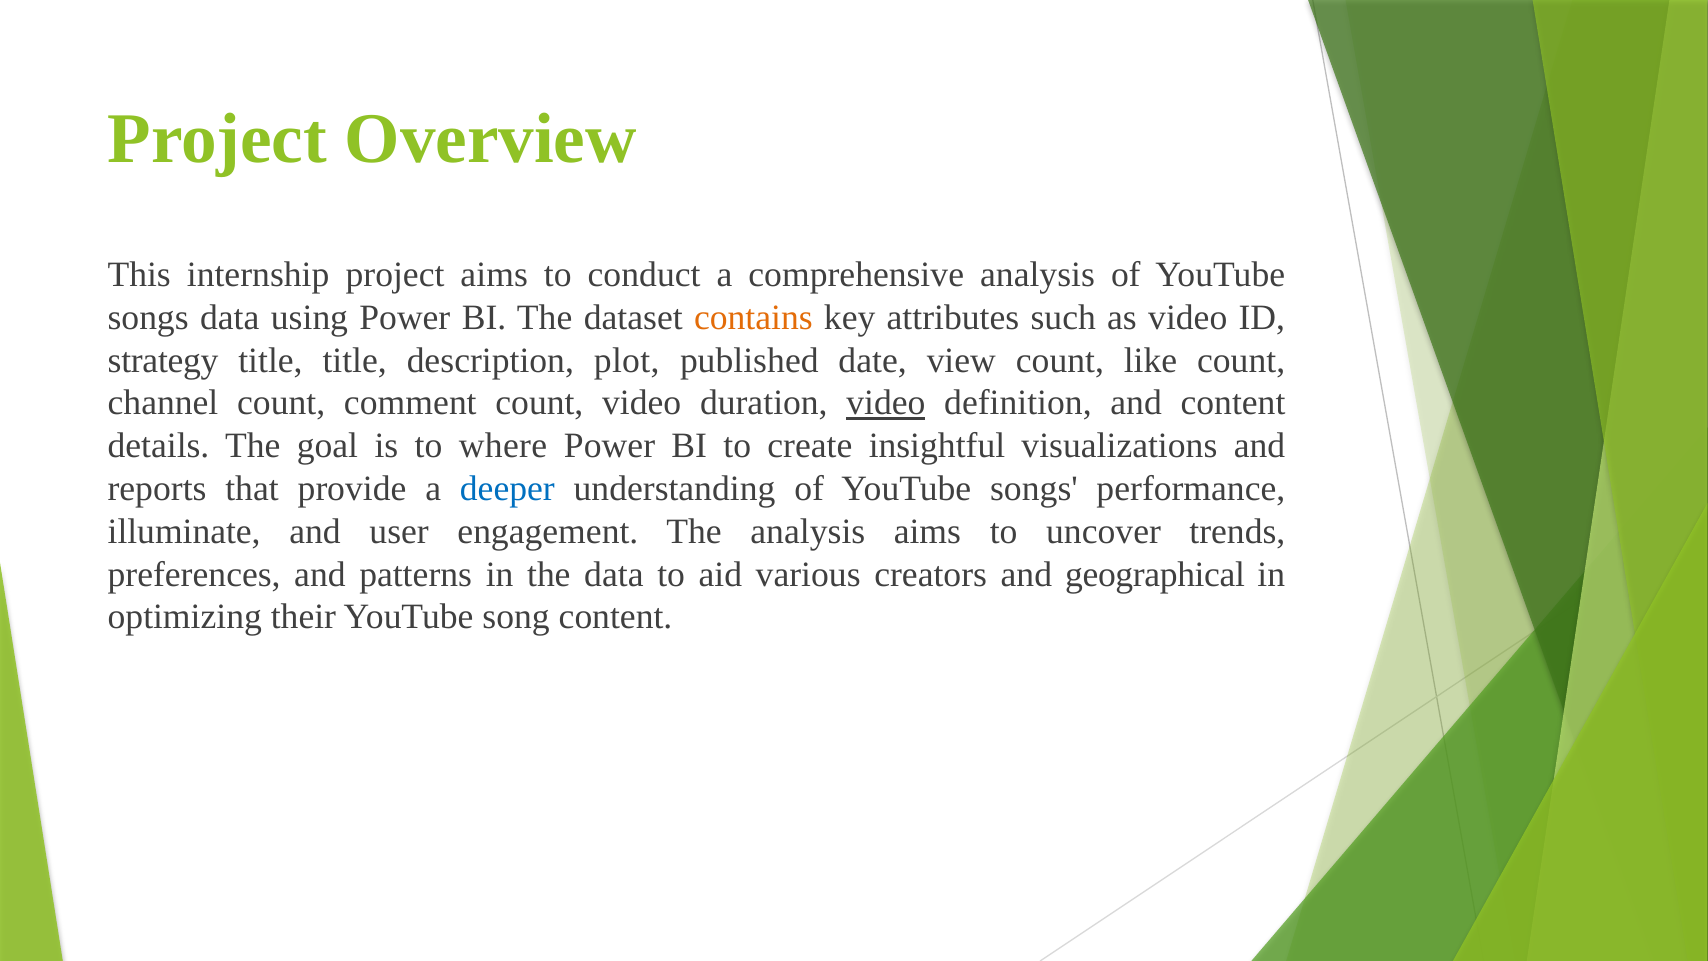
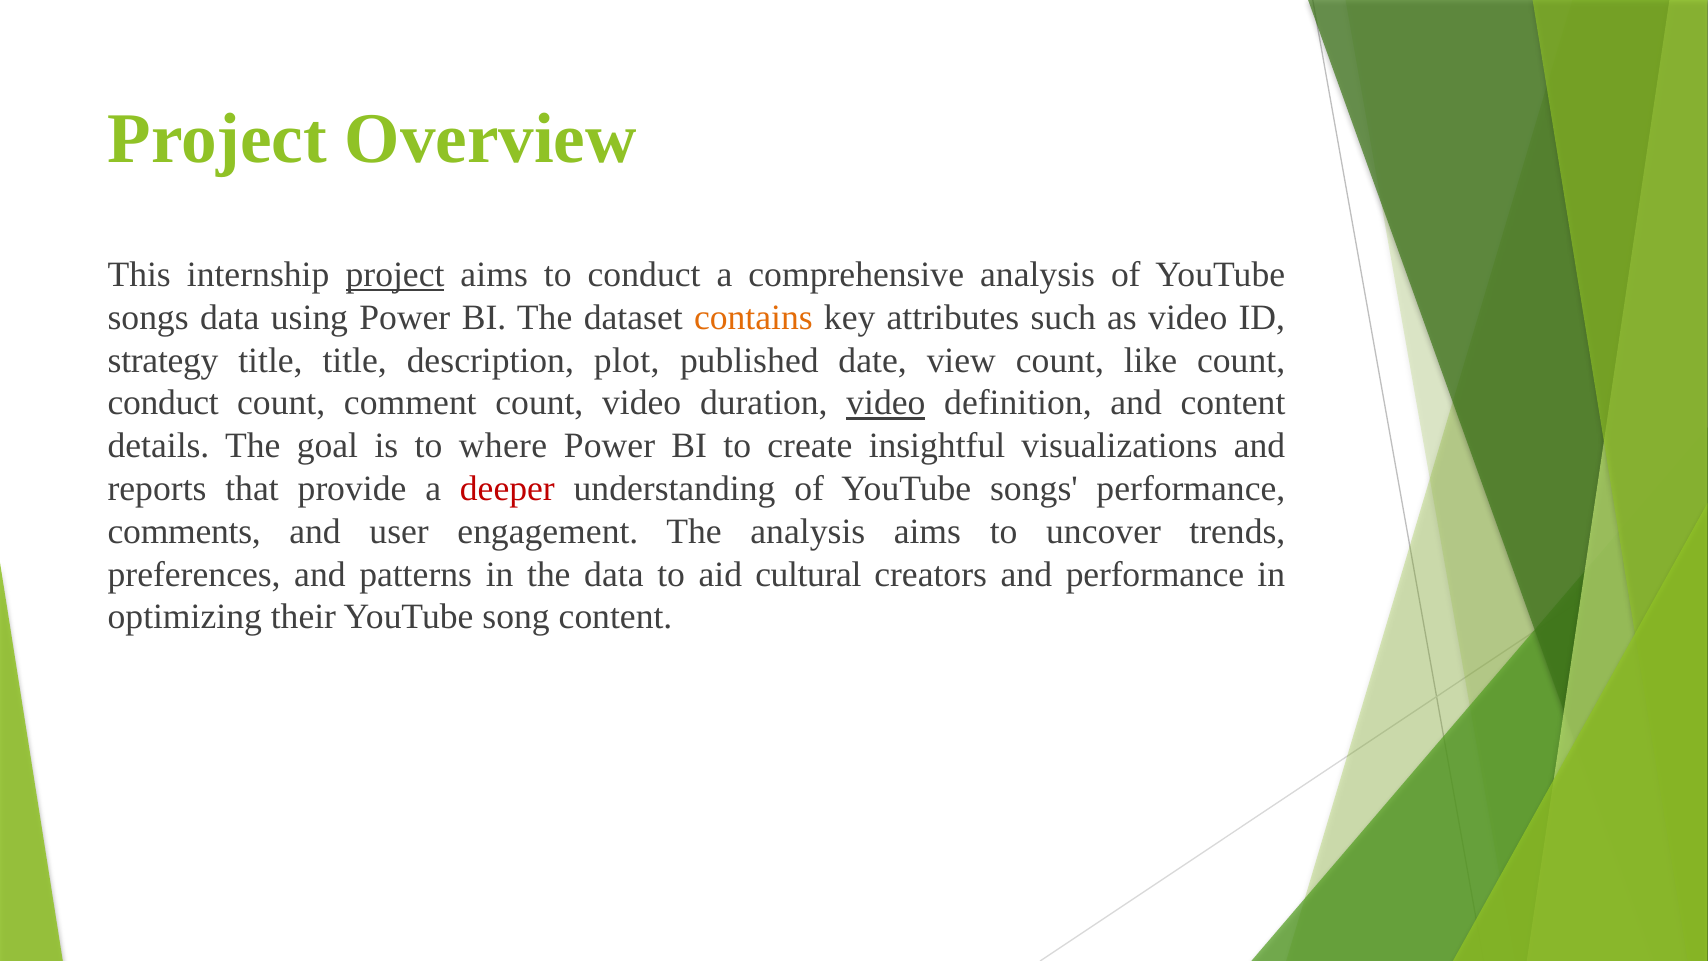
project at (395, 275) underline: none -> present
channel at (163, 403): channel -> conduct
deeper colour: blue -> red
illuminate: illuminate -> comments
various: various -> cultural
and geographical: geographical -> performance
